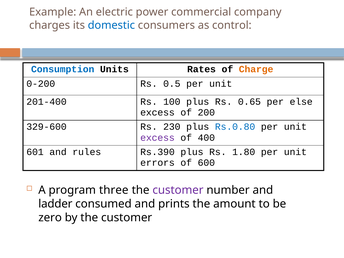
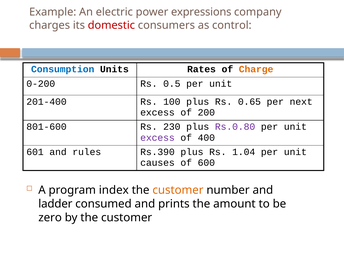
commercial: commercial -> expressions
domestic colour: blue -> red
else: else -> next
329-600: 329-600 -> 801-600
Rs.0.80 colour: blue -> purple
1.80: 1.80 -> 1.04
errors: errors -> causes
three: three -> index
customer at (178, 190) colour: purple -> orange
